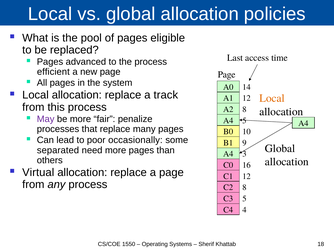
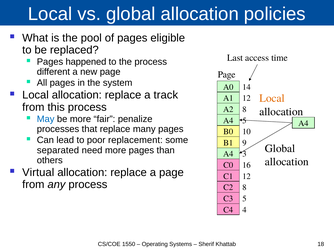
advanced: advanced -> happened
efficient: efficient -> different
May colour: purple -> blue
occasionally: occasionally -> replacement
